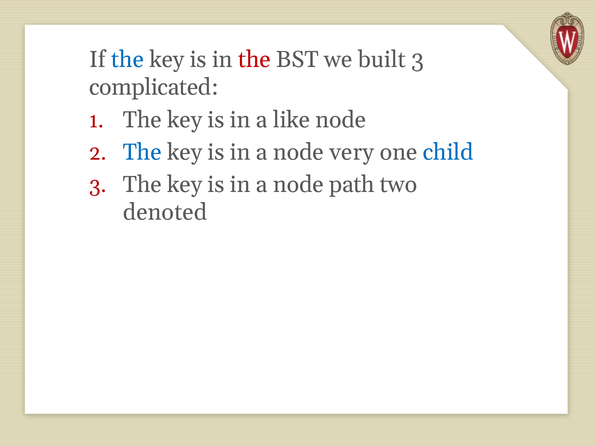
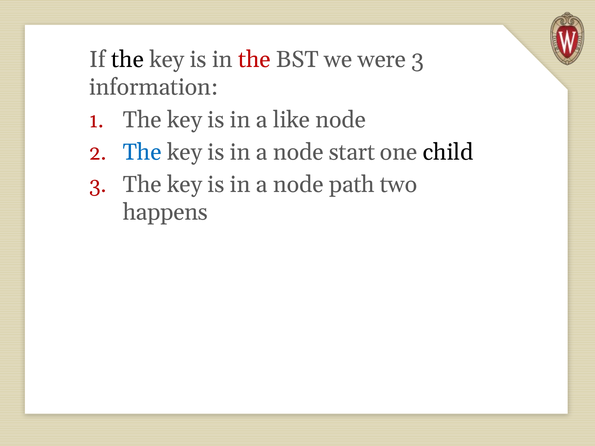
the at (128, 60) colour: blue -> black
built: built -> were
complicated: complicated -> information
very: very -> start
child colour: blue -> black
denoted: denoted -> happens
